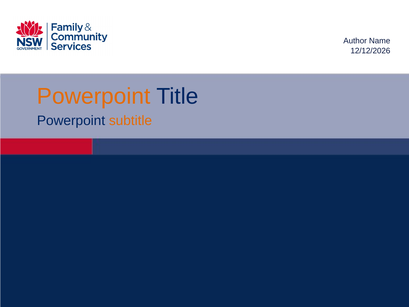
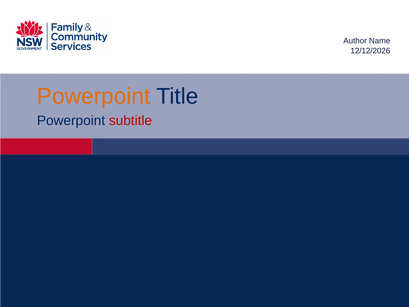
subtitle colour: orange -> red
